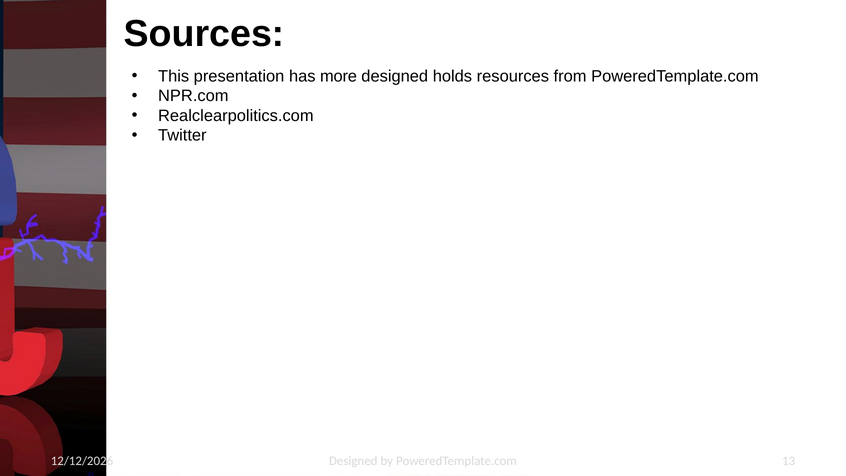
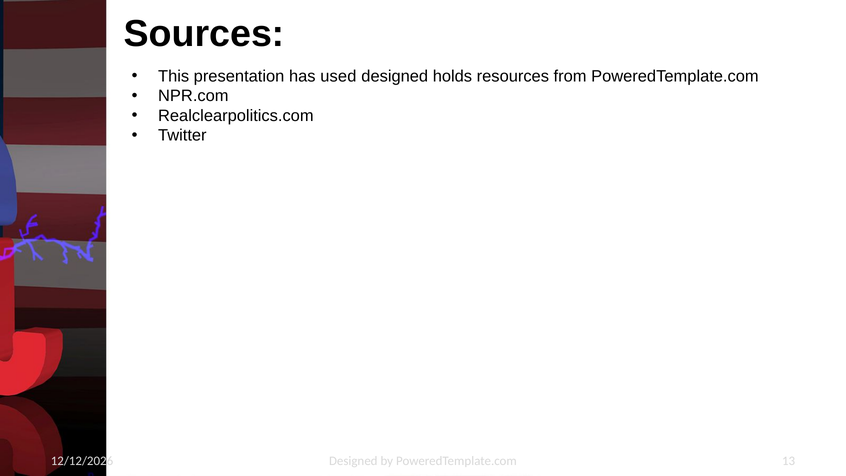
more: more -> used
